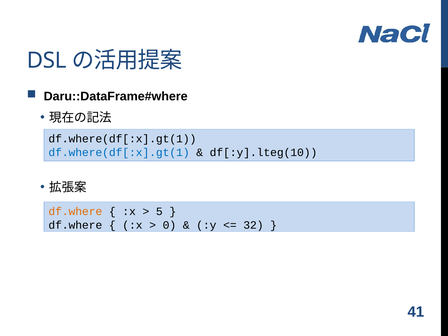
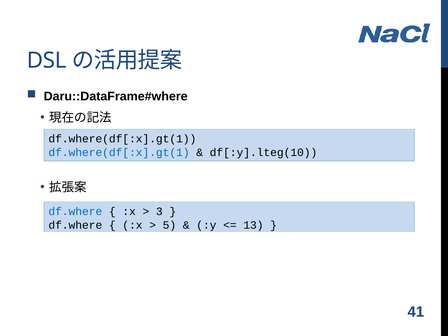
df.where at (75, 212) colour: orange -> blue
5: 5 -> 3
0: 0 -> 5
32: 32 -> 13
